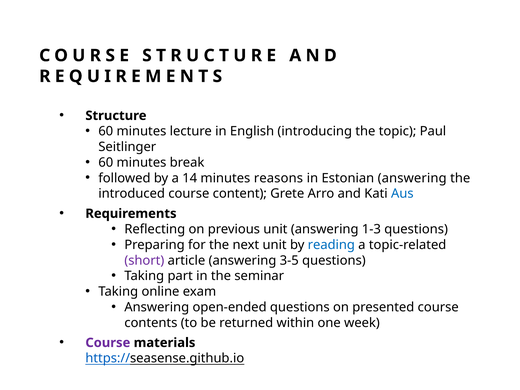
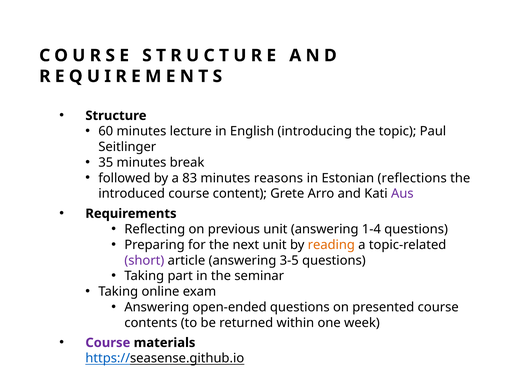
60 at (106, 162): 60 -> 35
14: 14 -> 83
Estonian answering: answering -> reflections
Aus colour: blue -> purple
1-3: 1-3 -> 1-4
reading colour: blue -> orange
